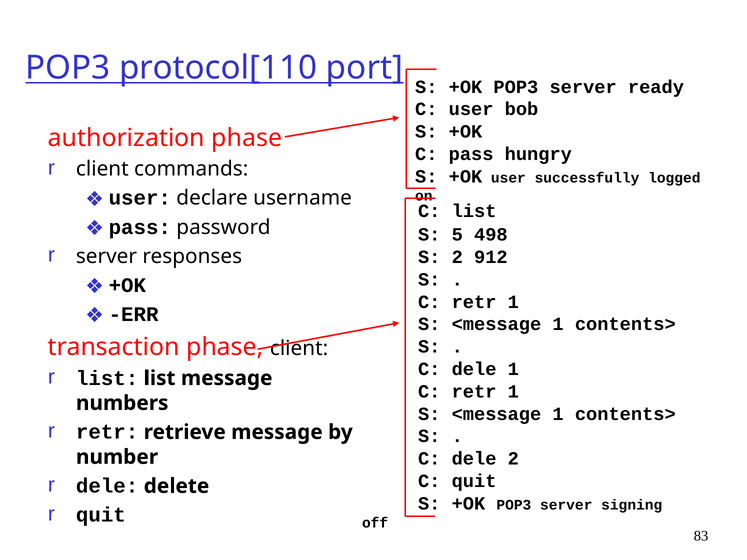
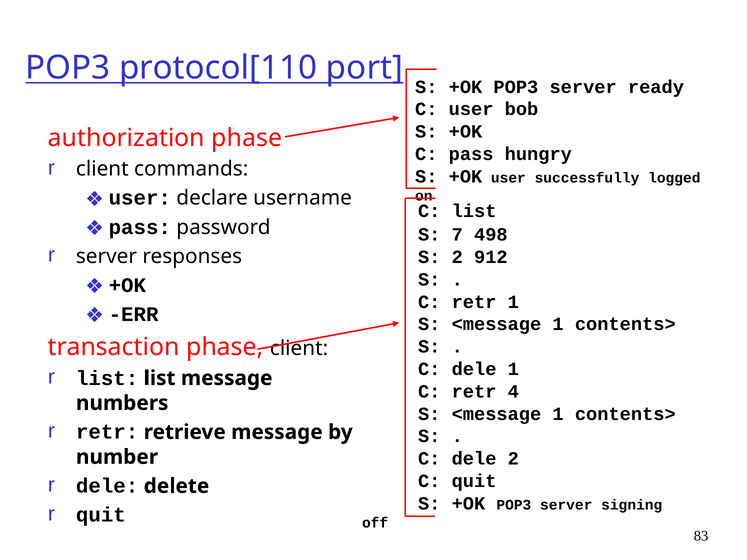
5: 5 -> 7
1 at (513, 392): 1 -> 4
